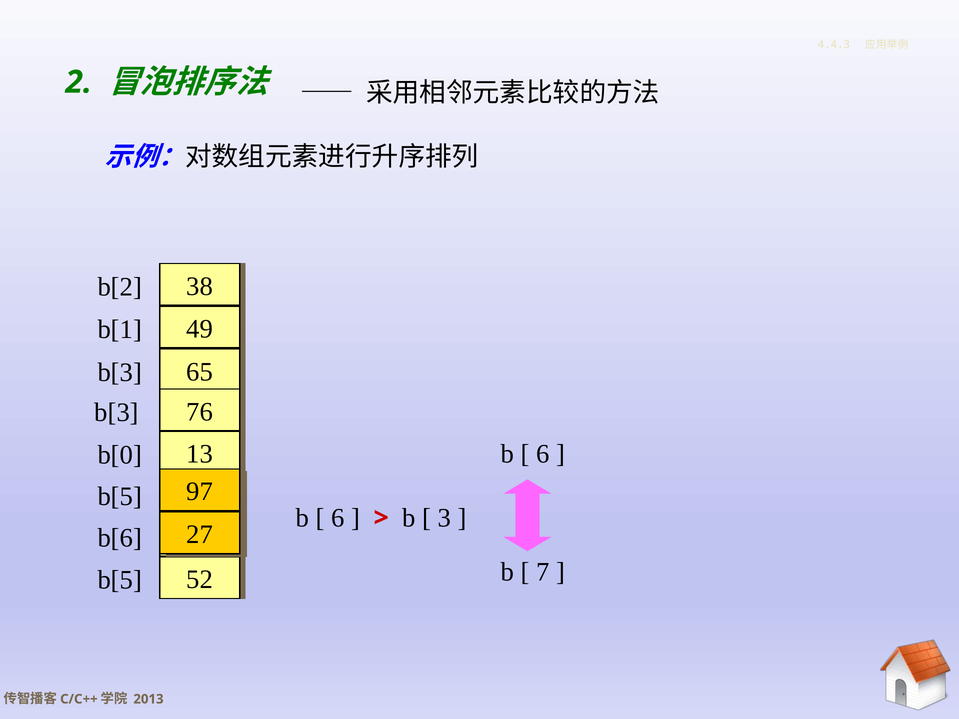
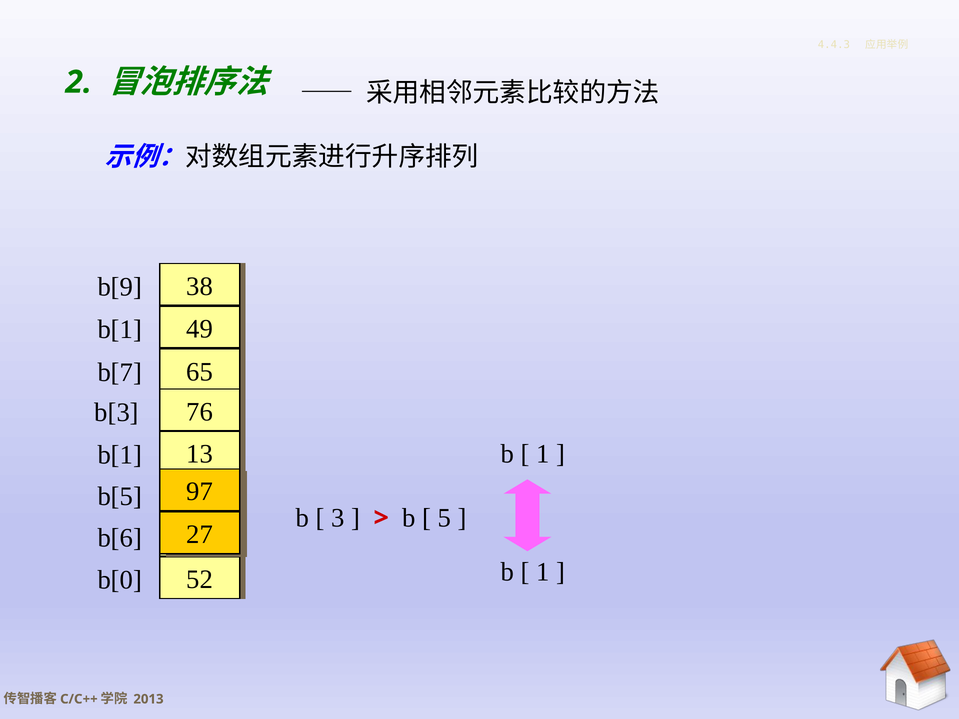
b[2: b[2 -> b[9
b[3 at (120, 373): b[3 -> b[7
6 at (543, 454): 6 -> 1
b[0 at (120, 455): b[0 -> b[1
6 at (338, 518): 6 -> 3
3: 3 -> 5
7 at (543, 572): 7 -> 1
b[5 at (120, 580): b[5 -> b[0
